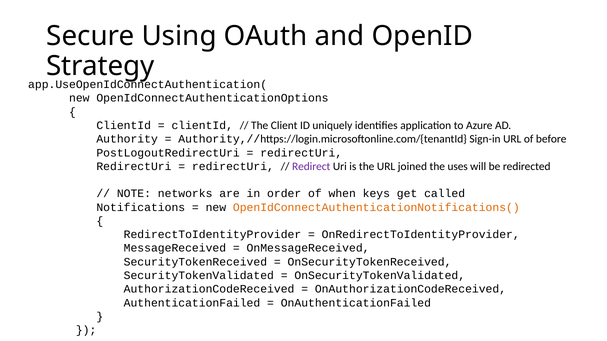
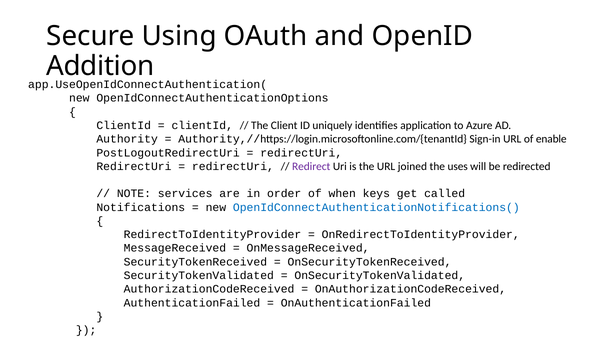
Strategy: Strategy -> Addition
before: before -> enable
networks: networks -> services
OpenIdConnectAuthenticationNotifications( colour: orange -> blue
